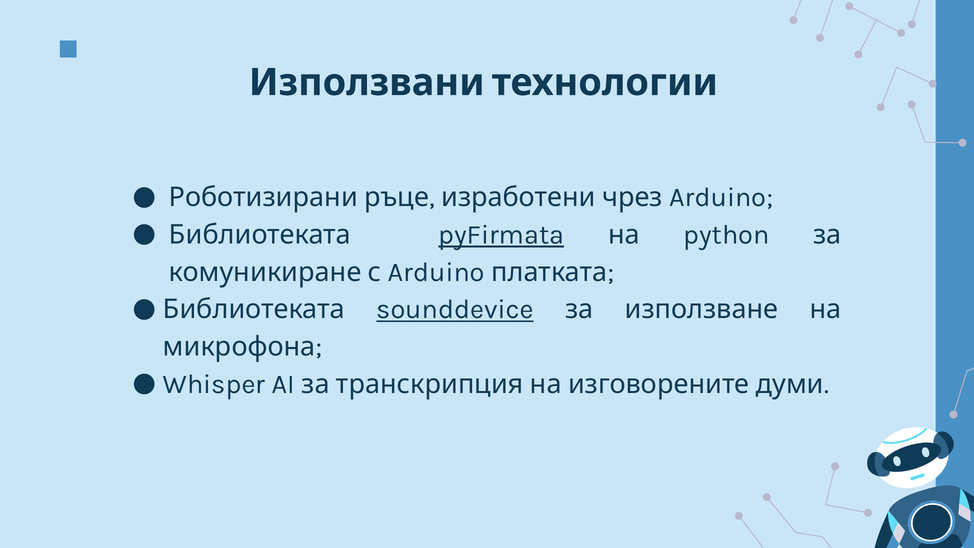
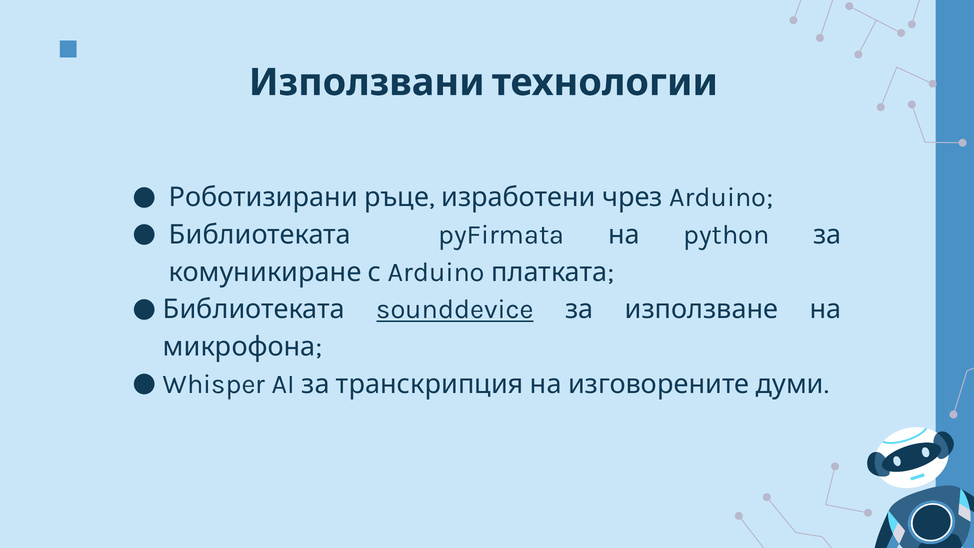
pyFirmata underline: present -> none
